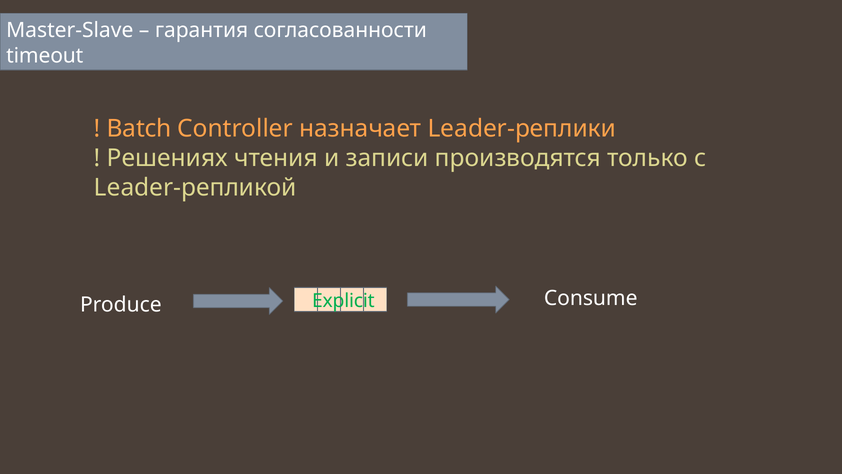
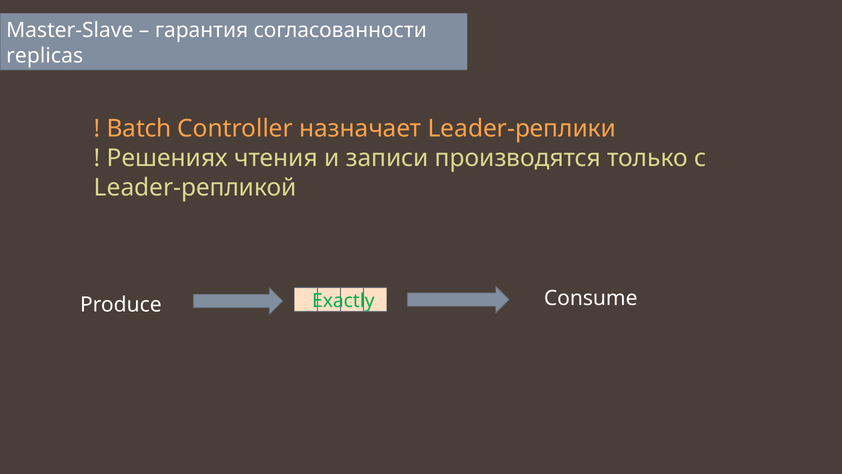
timeout: timeout -> replicas
Explicit: Explicit -> Exactly
